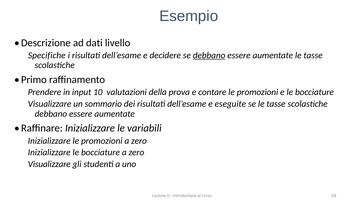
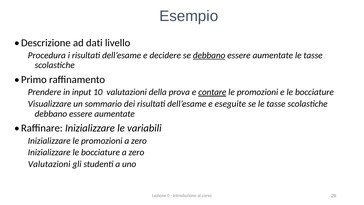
Specifiche: Specifiche -> Procedura
contare underline: none -> present
Visualizzare at (49, 164): Visualizzare -> Valutazioni
